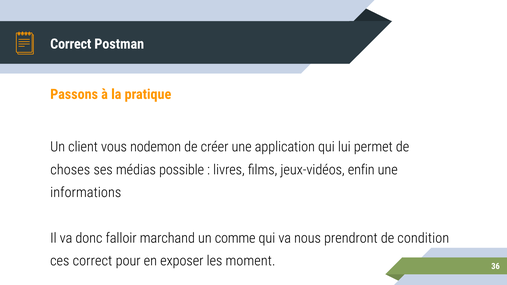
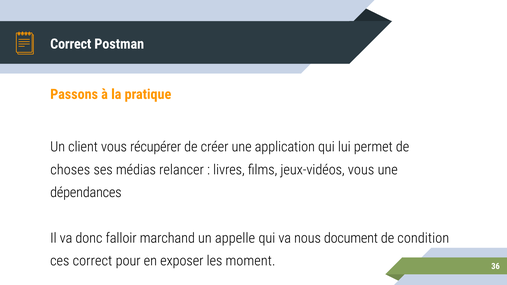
nodemon: nodemon -> récupérer
possible: possible -> relancer
jeux-vidéos enfin: enfin -> vous
informations: informations -> dépendances
comme: comme -> appelle
prendront: prendront -> document
